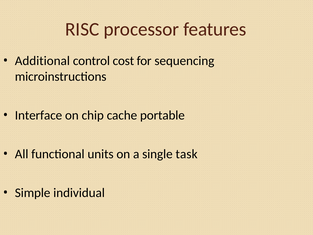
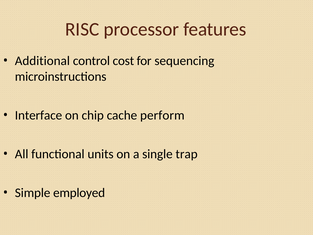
portable: portable -> perform
task: task -> trap
individual: individual -> employed
